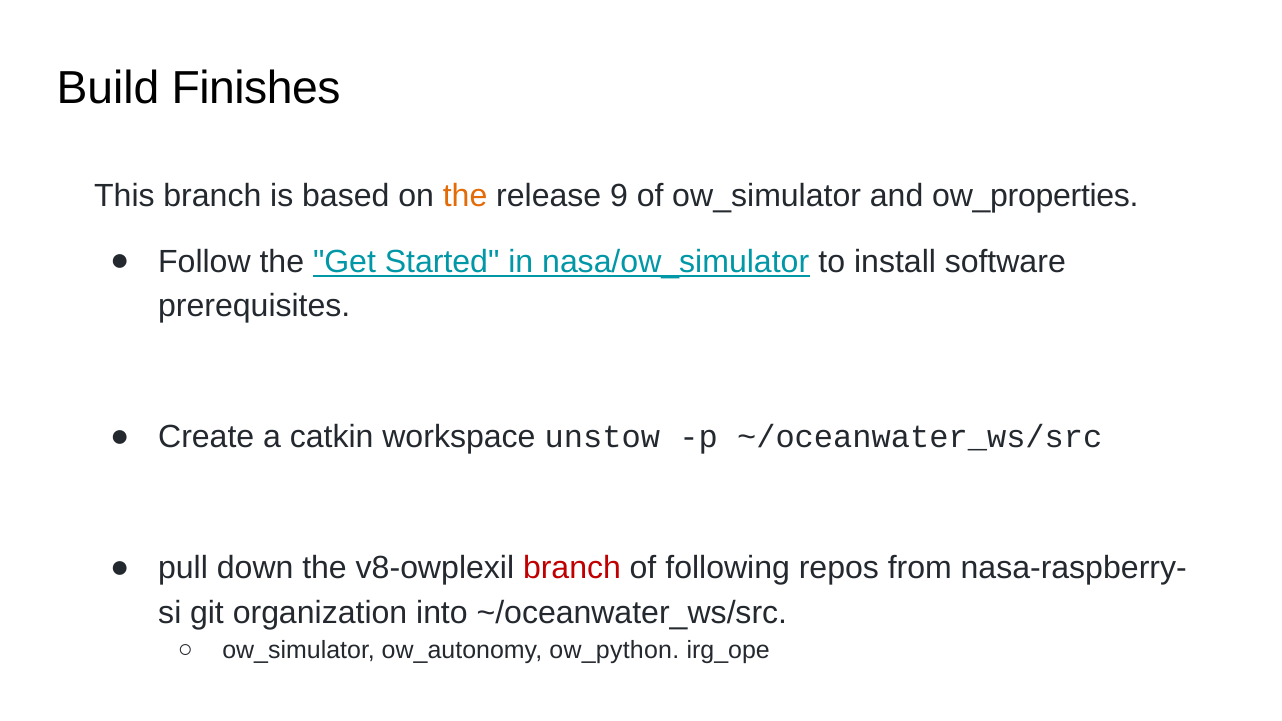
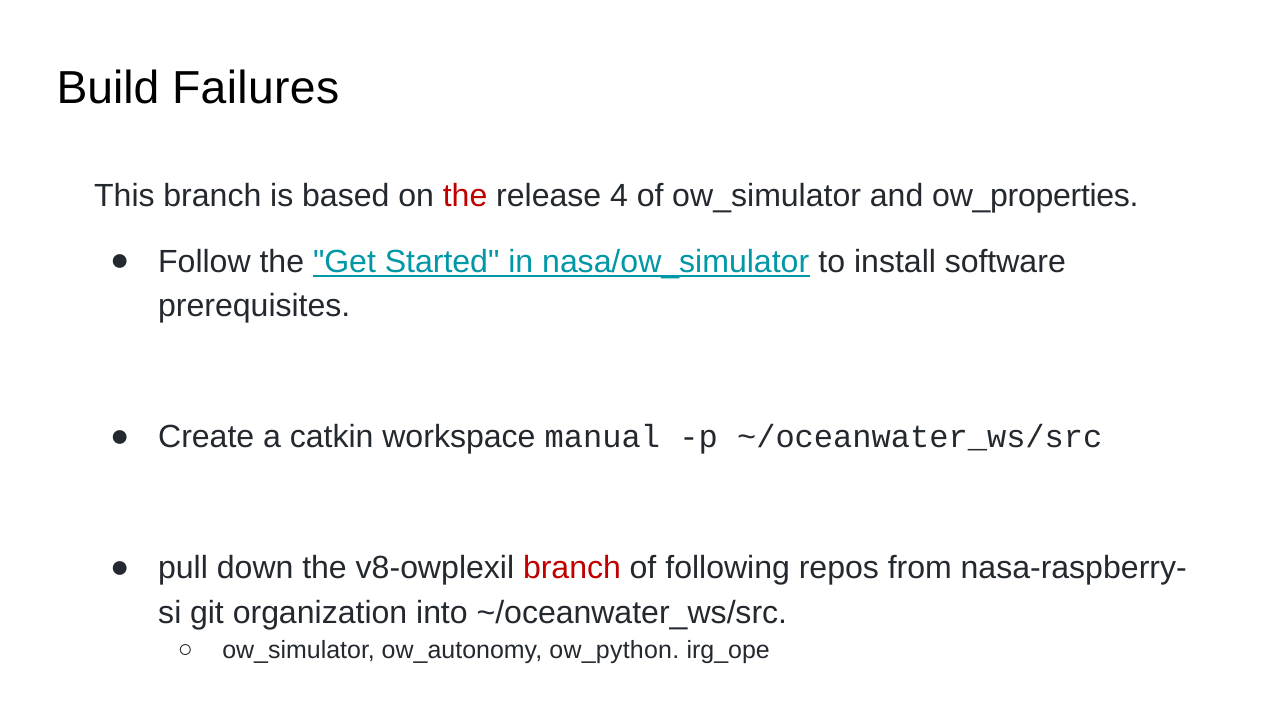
Finishes: Finishes -> Failures
the at (465, 196) colour: orange -> red
9: 9 -> 4
unstow: unstow -> manual
